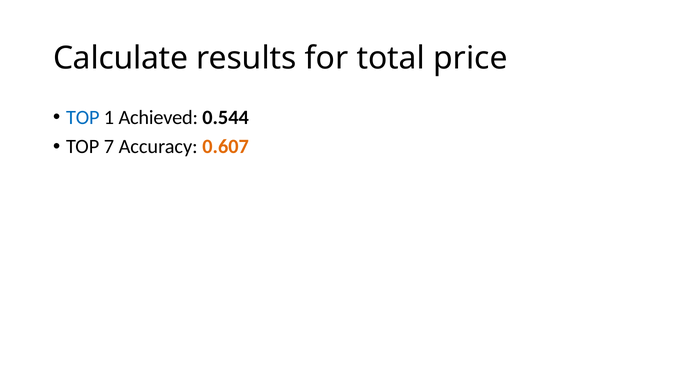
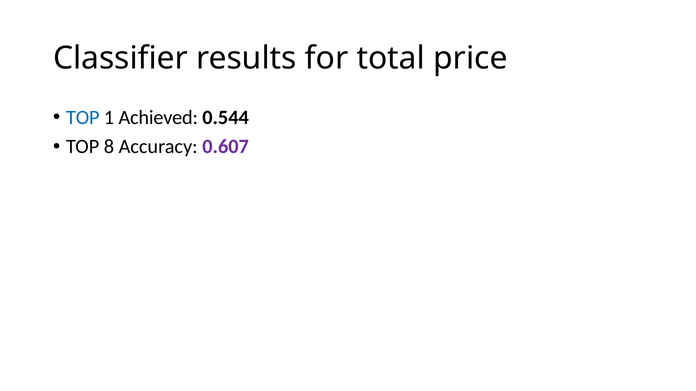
Calculate: Calculate -> Classifier
7: 7 -> 8
0.607 colour: orange -> purple
